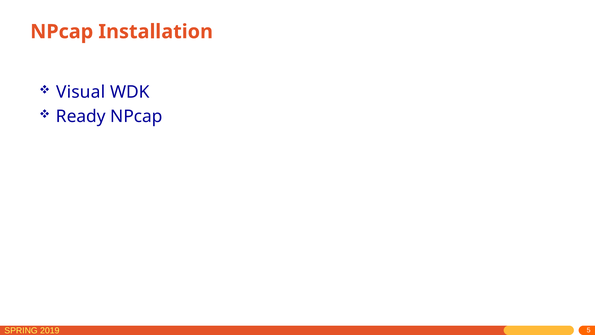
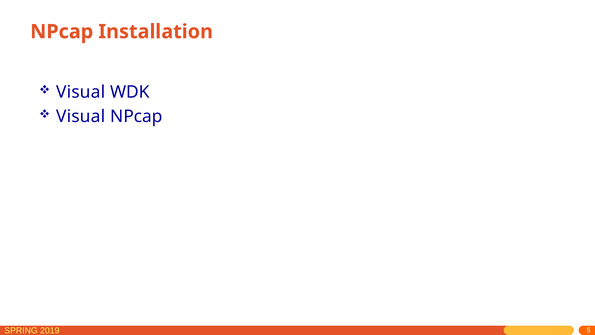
Ready at (81, 116): Ready -> Visual
